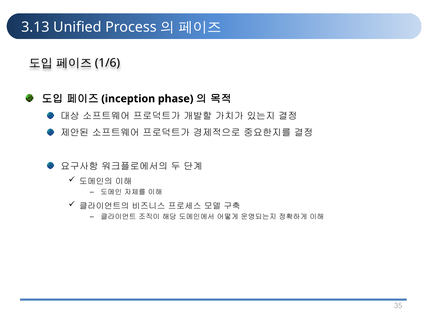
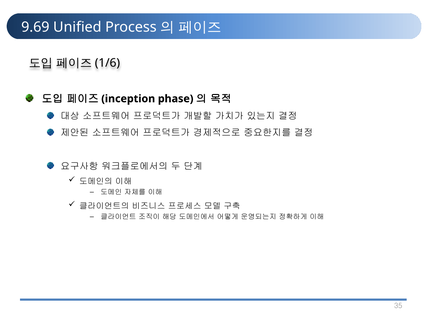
3.13: 3.13 -> 9.69
